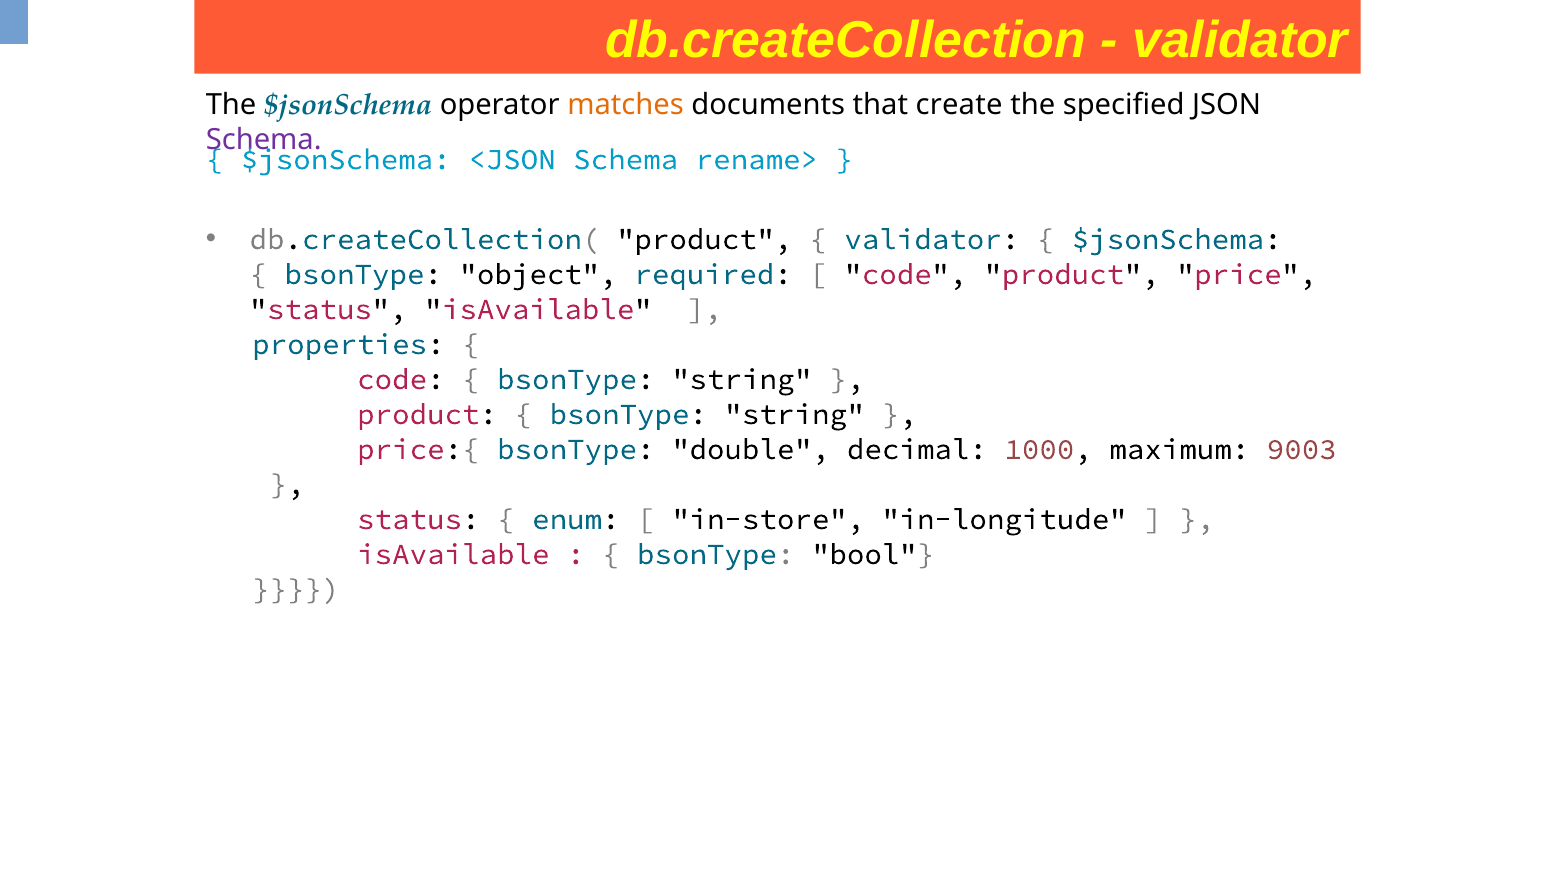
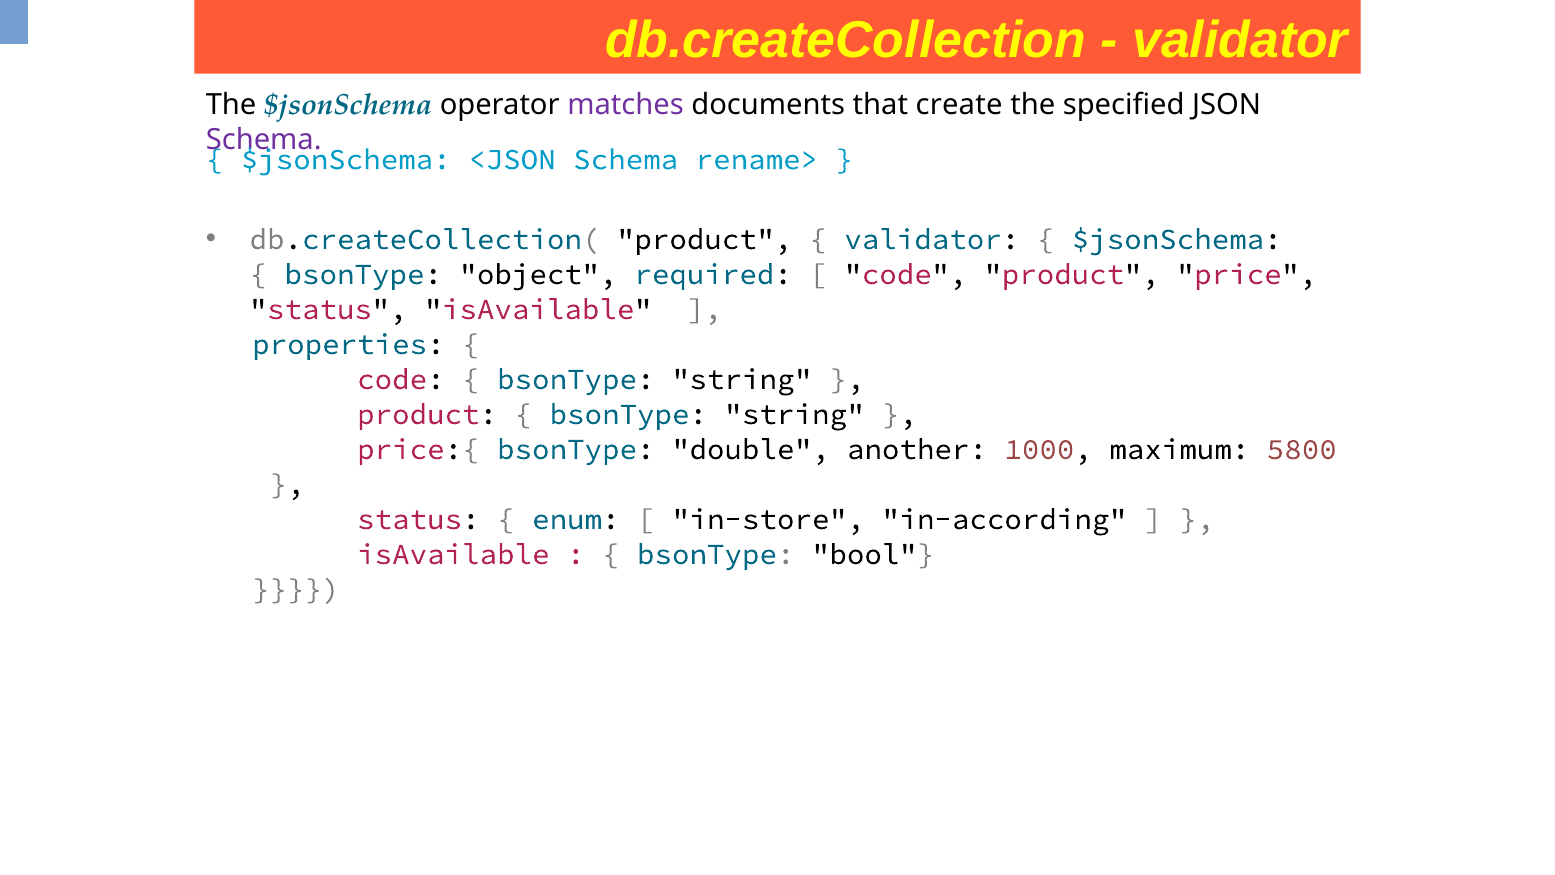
matches colour: orange -> purple
decimal: decimal -> another
9003: 9003 -> 5800
in-longitude: in-longitude -> in-according
